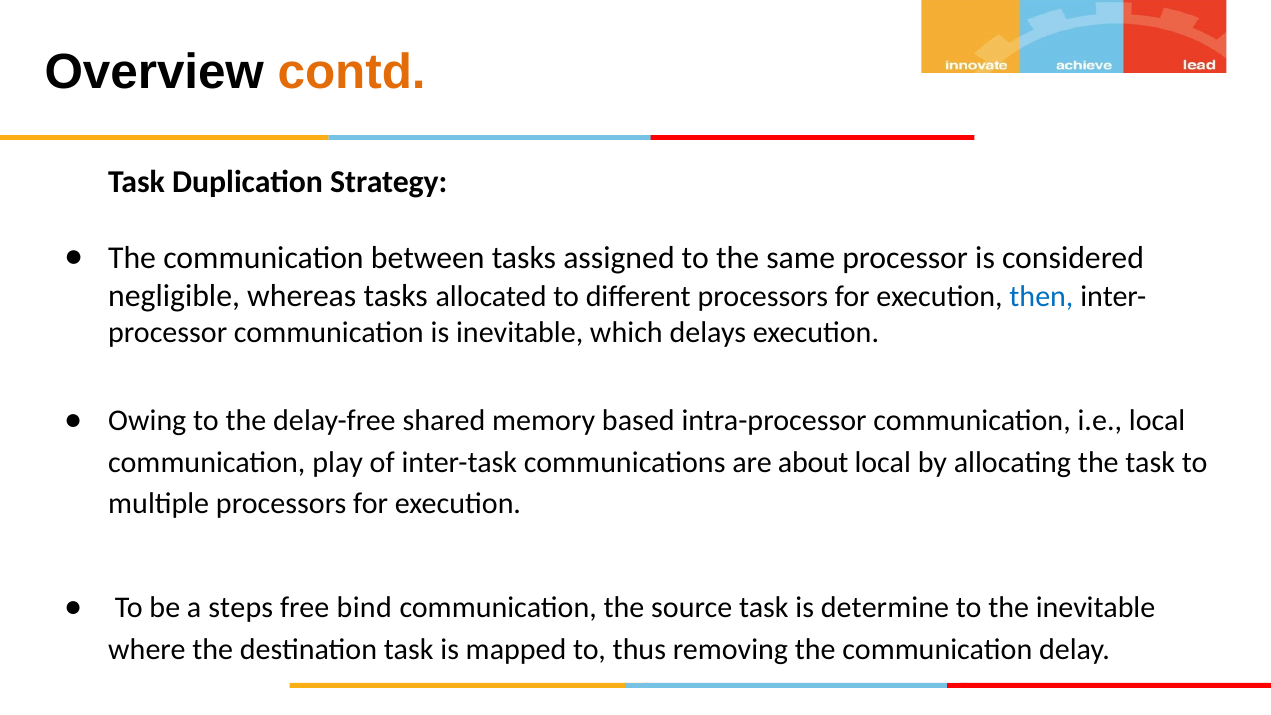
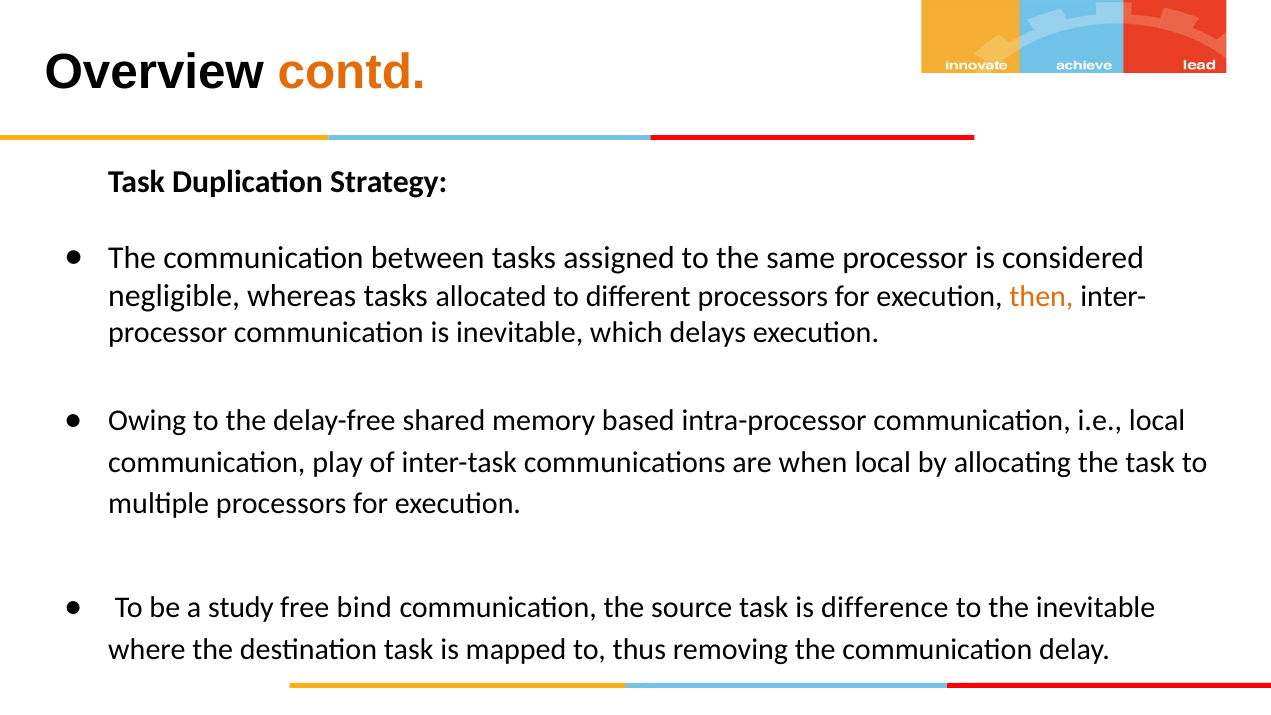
then colour: blue -> orange
about: about -> when
steps: steps -> study
determine: determine -> difference
